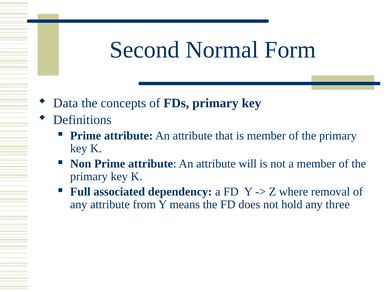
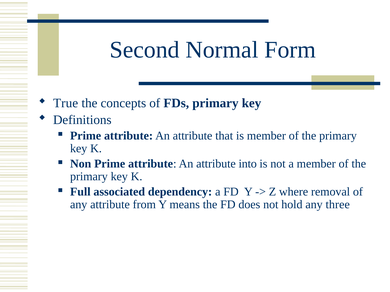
Data: Data -> True
will: will -> into
